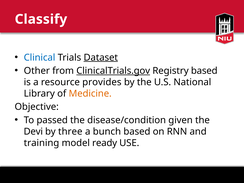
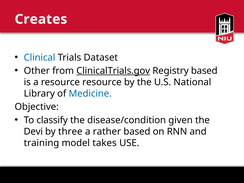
Classify: Classify -> Creates
Dataset underline: present -> none
resource provides: provides -> resource
Medicine colour: orange -> blue
passed: passed -> classify
bunch: bunch -> rather
ready: ready -> takes
